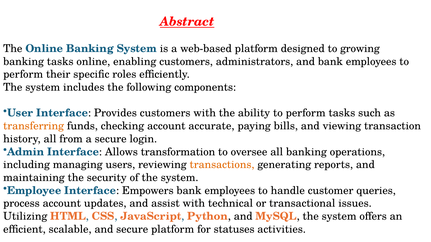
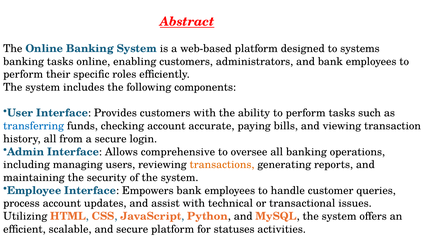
growing: growing -> systems
transferring colour: orange -> blue
transformation: transformation -> comprehensive
